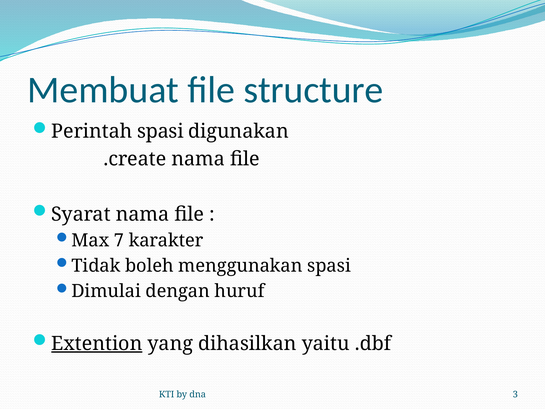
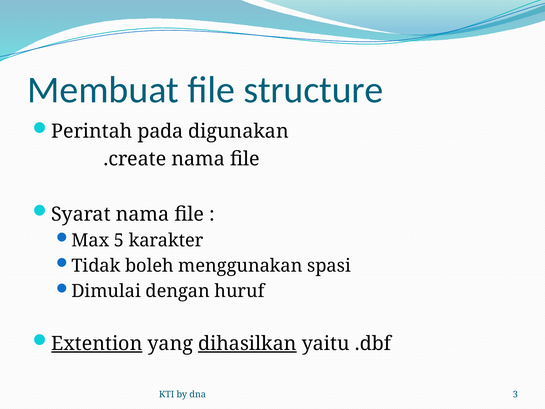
Perintah spasi: spasi -> pada
7: 7 -> 5
dihasilkan underline: none -> present
